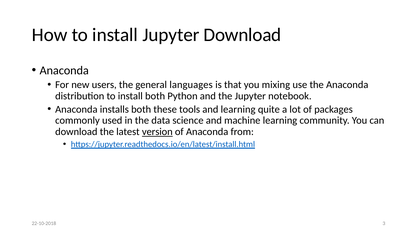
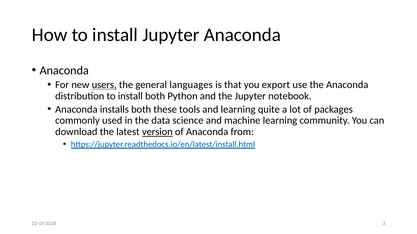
Jupyter Download: Download -> Anaconda
users underline: none -> present
mixing: mixing -> export
